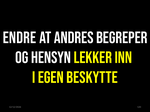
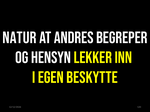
ENDRE: ENDRE -> NATUR
